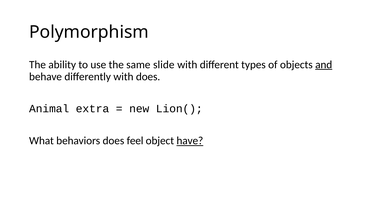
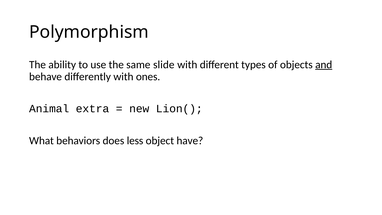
with does: does -> ones
feel: feel -> less
have underline: present -> none
